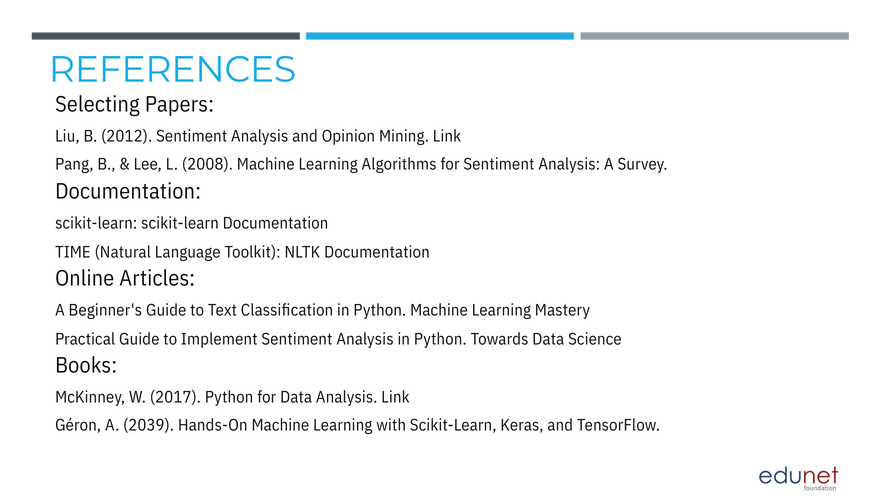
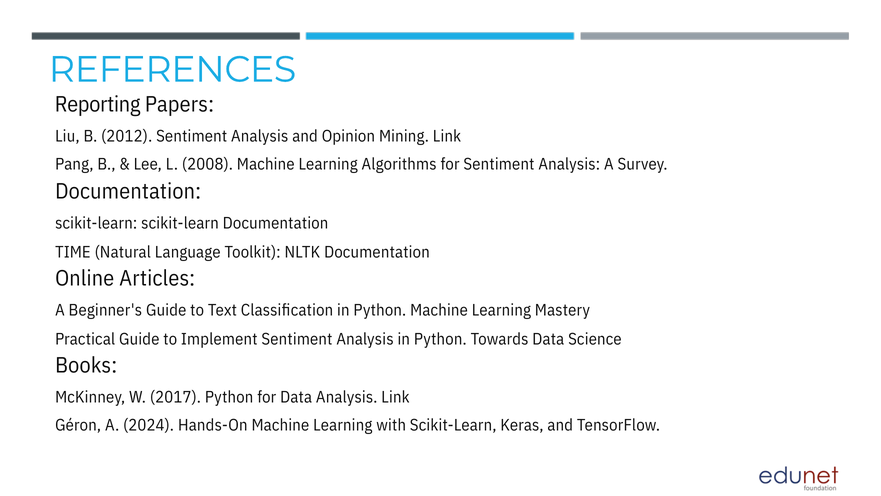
Selecting: Selecting -> Reporting
2039: 2039 -> 2024
